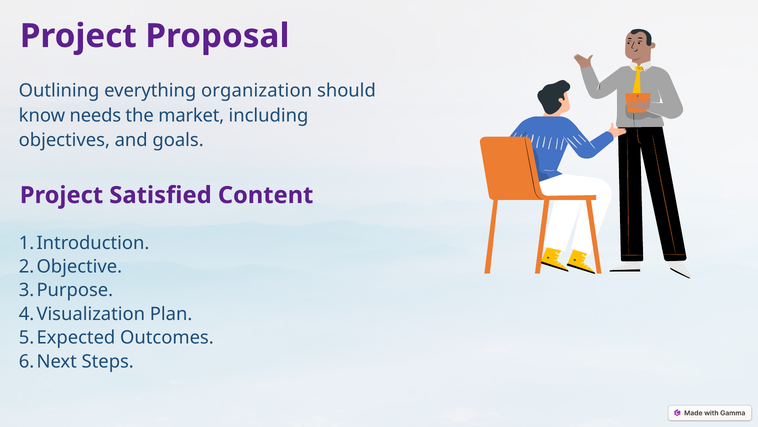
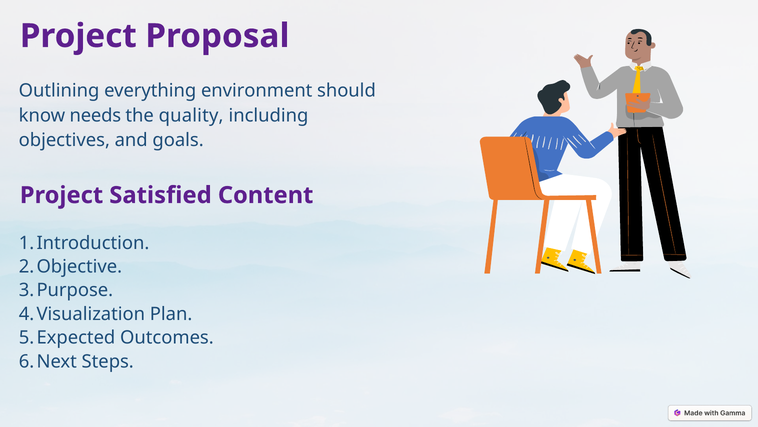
organization: organization -> environment
market: market -> quality
